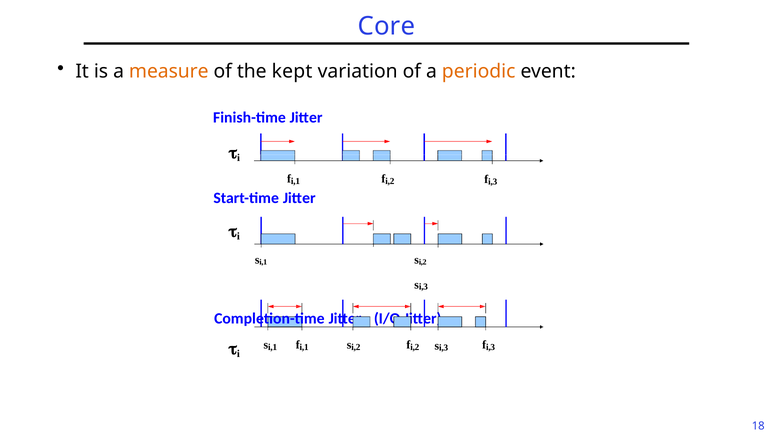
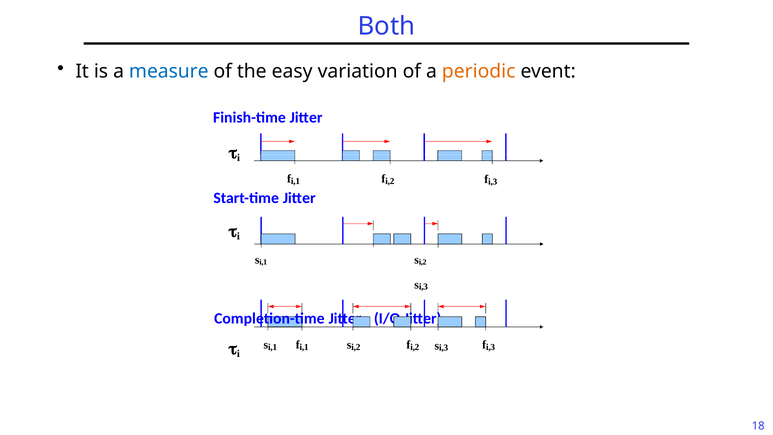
Core: Core -> Both
measure colour: orange -> blue
kept: kept -> easy
